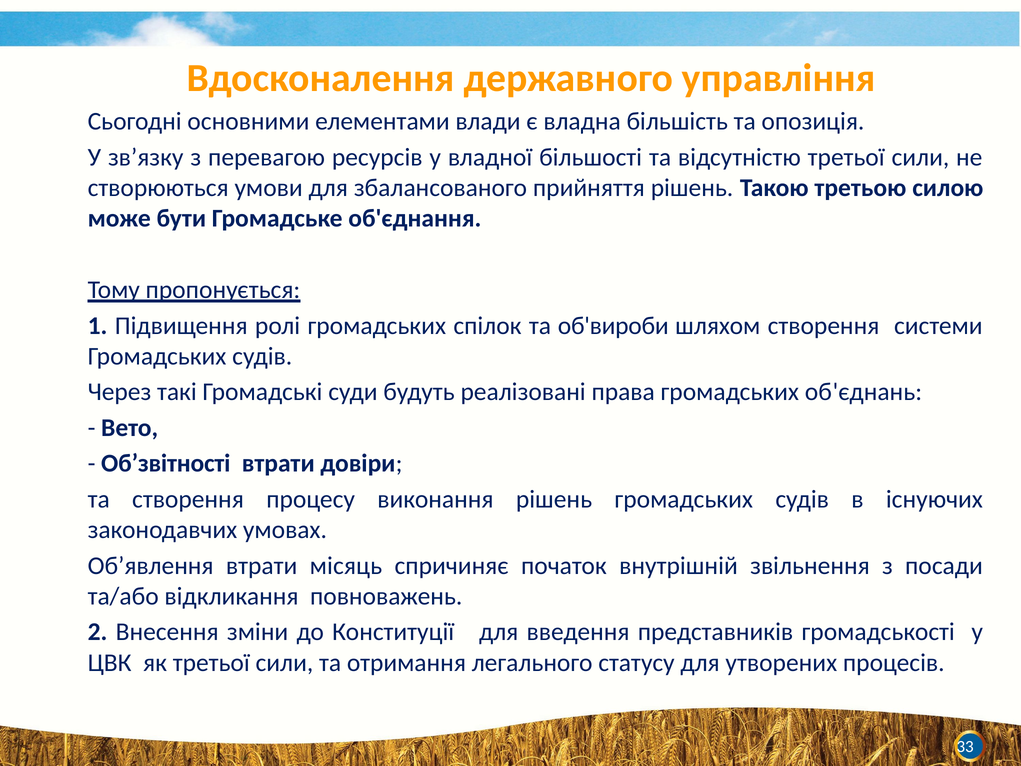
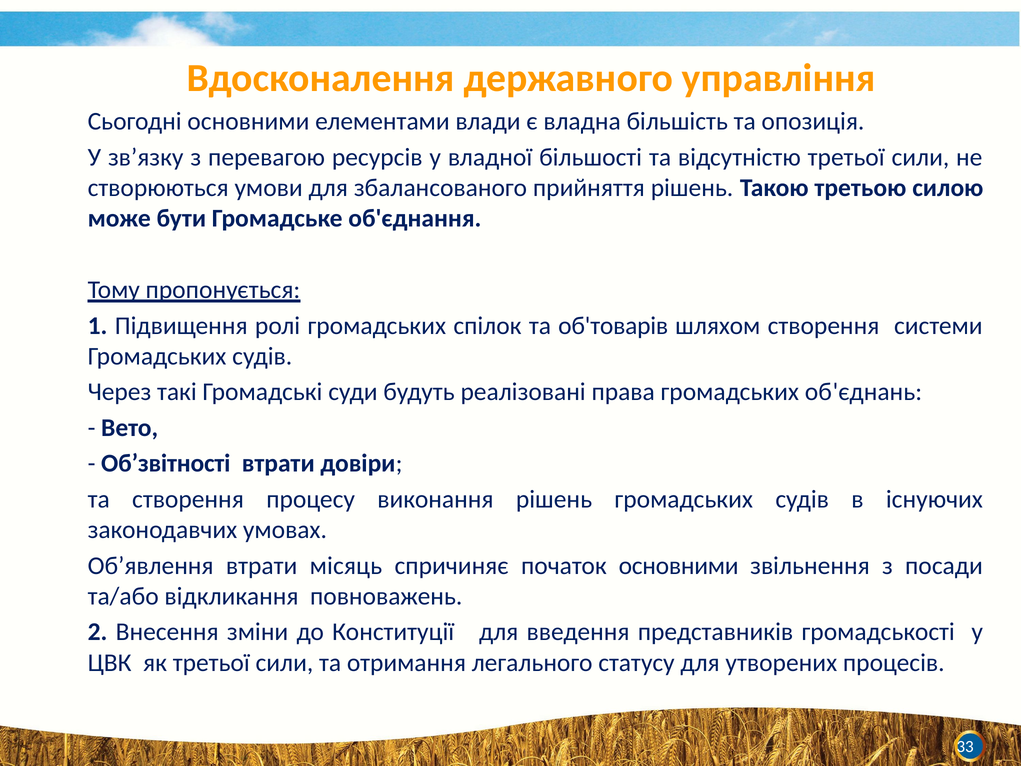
об'вироби: об'вироби -> об'товарів
початок внутрішній: внутрішній -> основними
